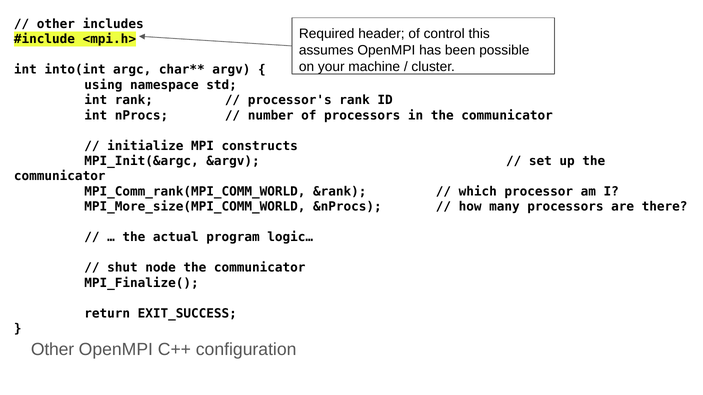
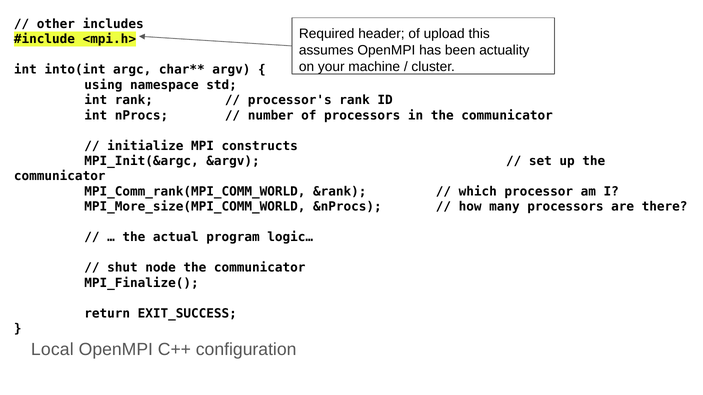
control: control -> upload
possible: possible -> actuality
Other at (53, 350): Other -> Local
